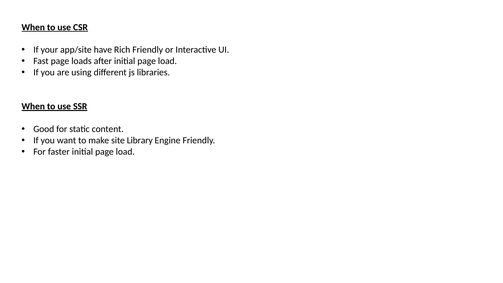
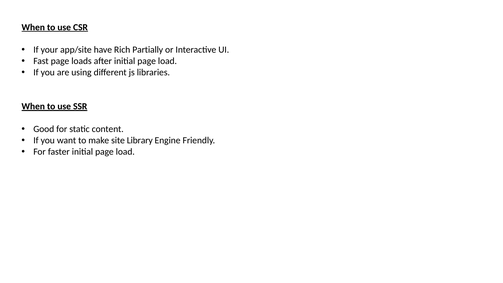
Rich Friendly: Friendly -> Partially
